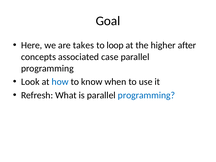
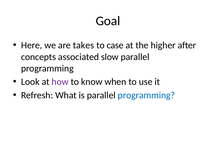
loop: loop -> case
case: case -> slow
how colour: blue -> purple
